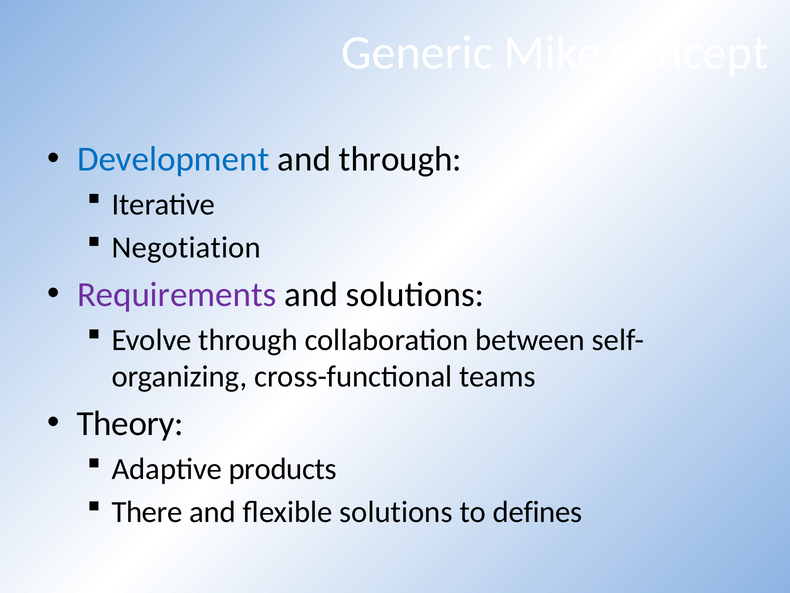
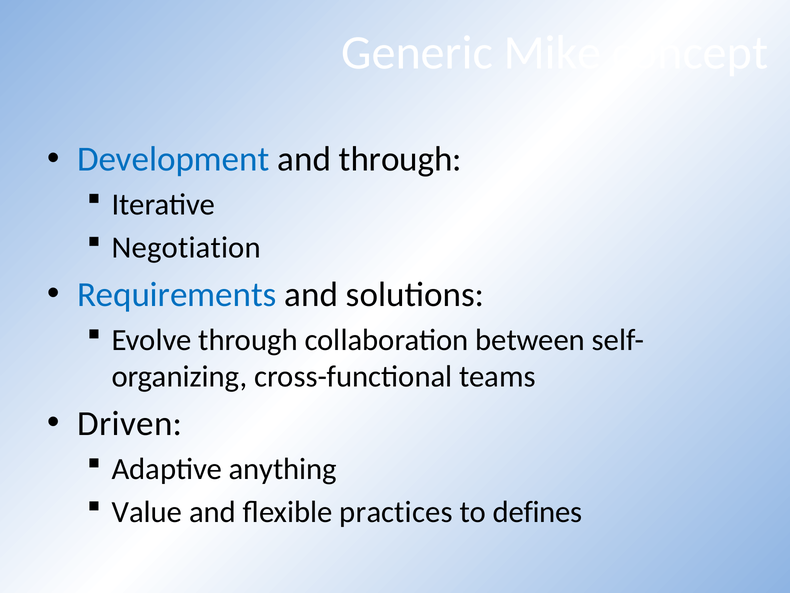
Requirements colour: purple -> blue
Theory: Theory -> Driven
products: products -> anything
There: There -> Value
flexible solutions: solutions -> practices
